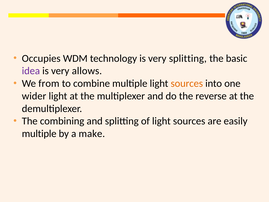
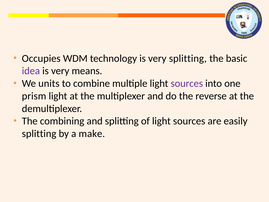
allows: allows -> means
from: from -> units
sources at (187, 83) colour: orange -> purple
wider: wider -> prism
multiple at (39, 133): multiple -> splitting
